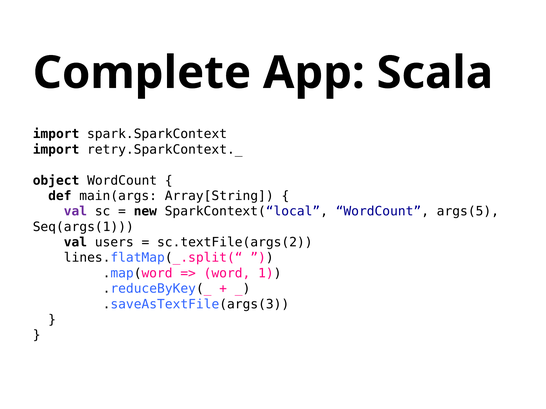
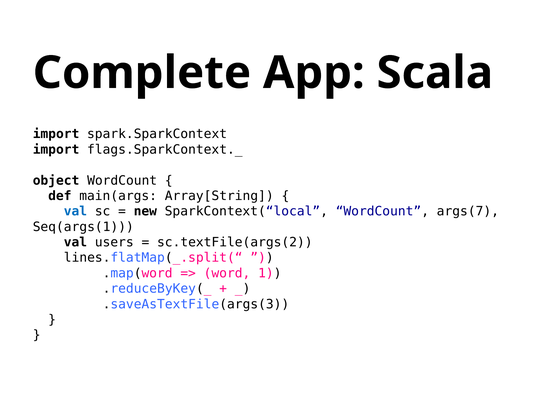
retry.SparkContext._: retry.SparkContext._ -> flags.SparkContext._
val at (75, 212) colour: purple -> blue
args(5: args(5 -> args(7
